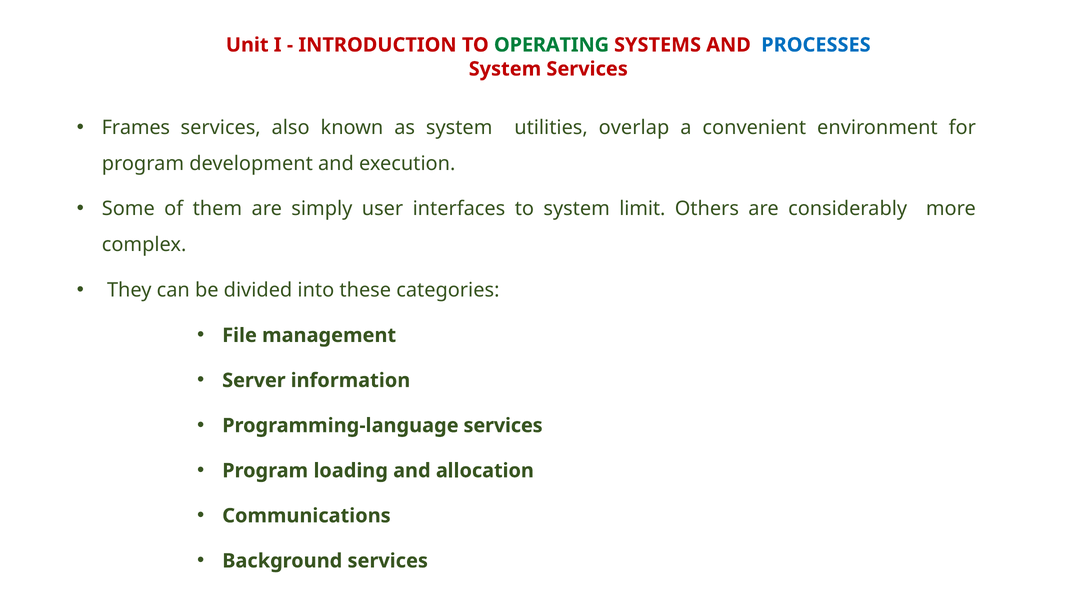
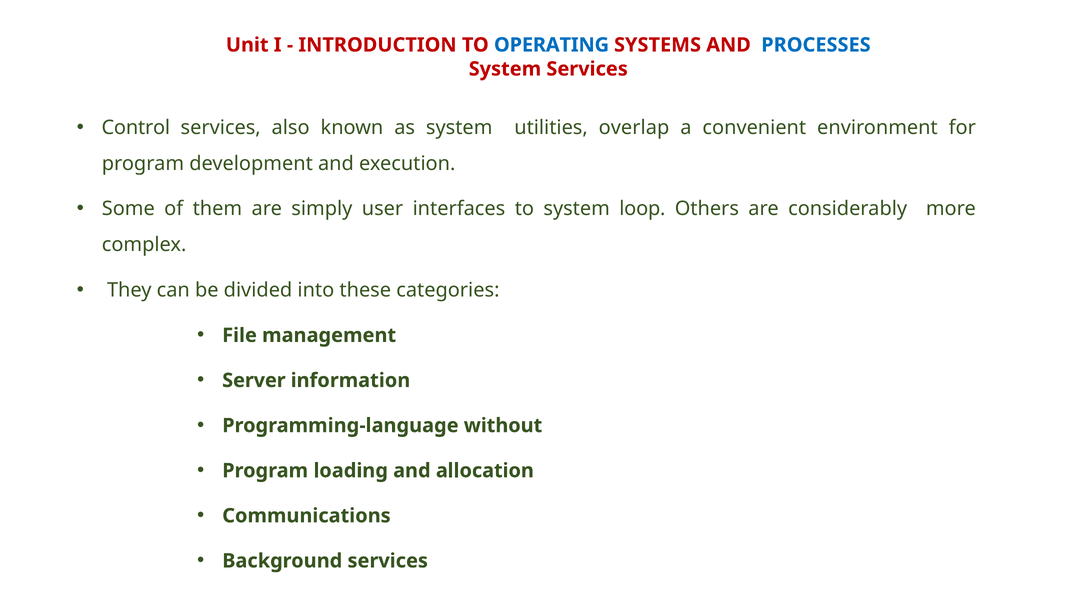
OPERATING colour: green -> blue
Frames: Frames -> Control
limit: limit -> loop
Programming-language services: services -> without
